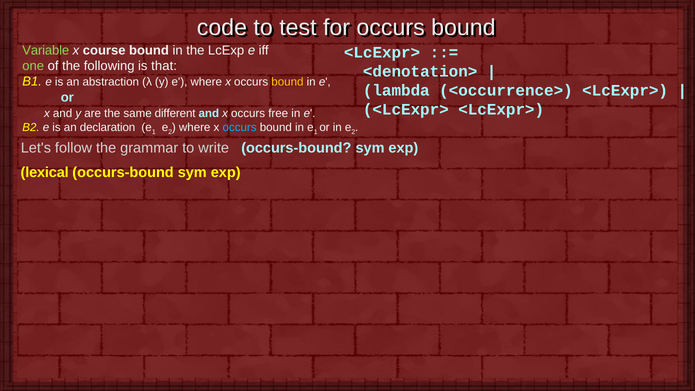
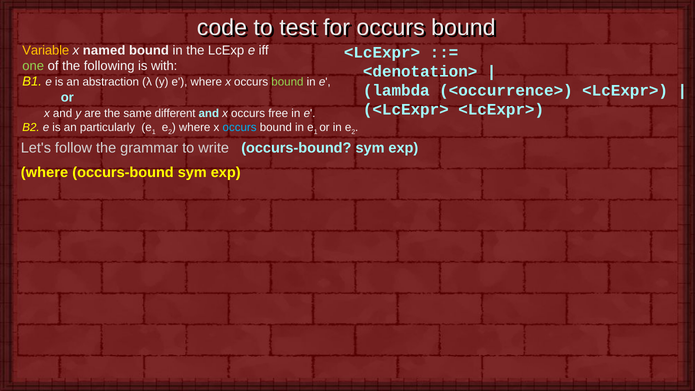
Variable colour: light green -> yellow
course: course -> named
that: that -> with
bound at (287, 82) colour: yellow -> light green
declaration: declaration -> particularly
lexical at (45, 173): lexical -> where
